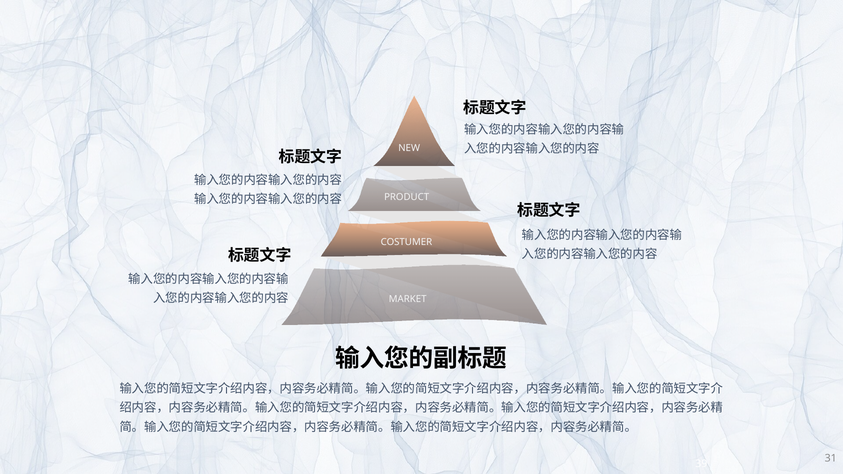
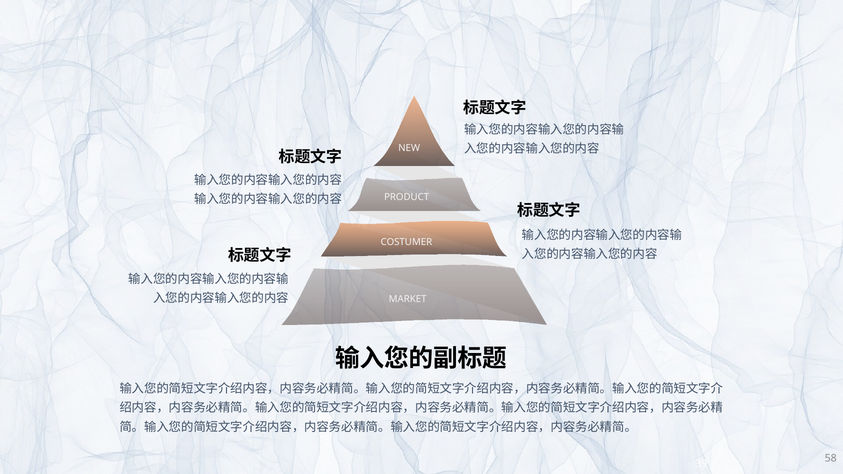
31: 31 -> 58
